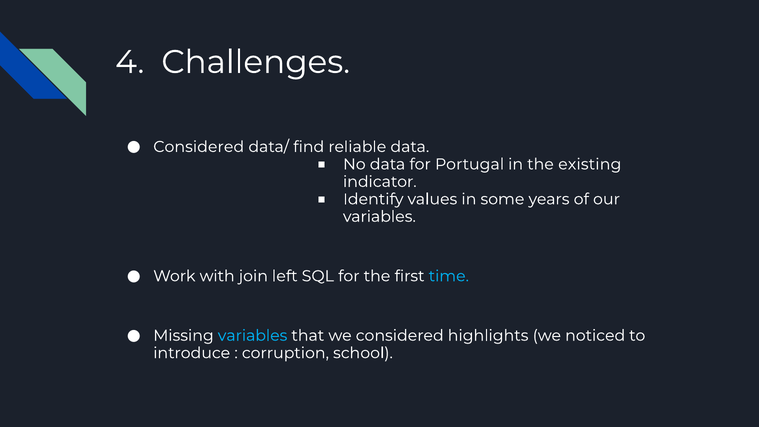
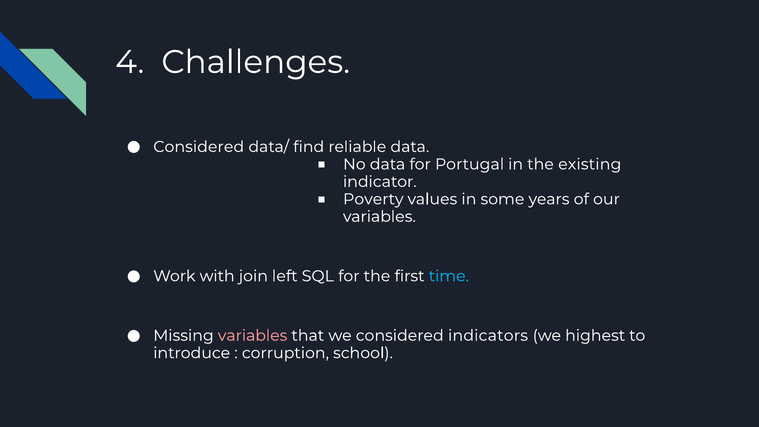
Identify: Identify -> Poverty
variables at (253, 335) colour: light blue -> pink
highlights: highlights -> indicators
noticed: noticed -> highest
